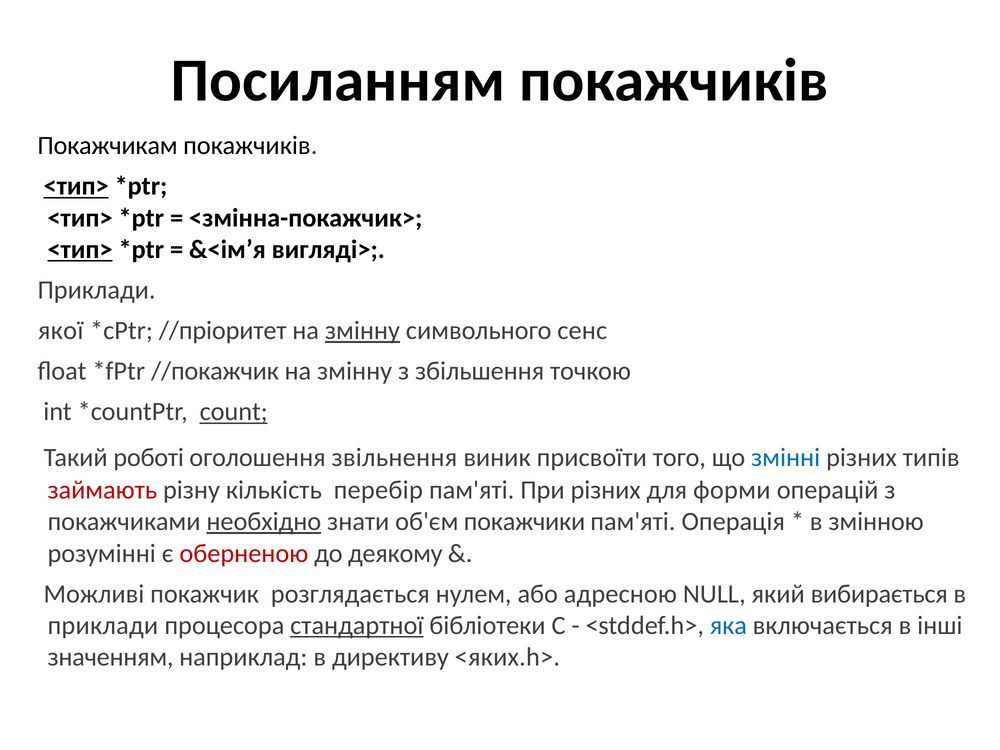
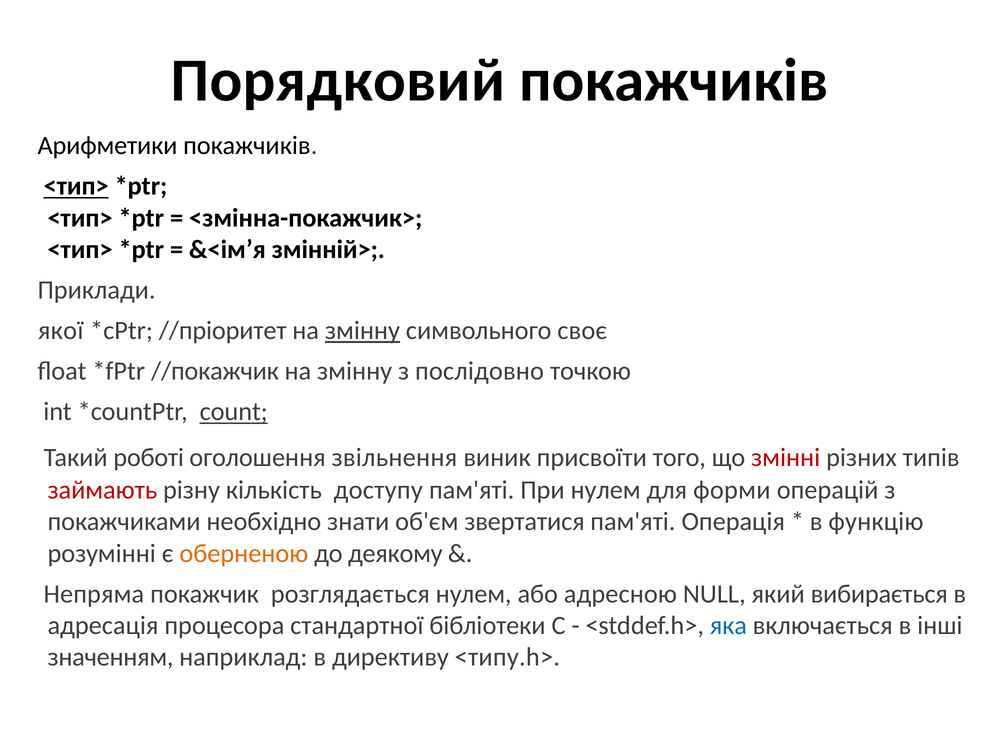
Посиланням: Посиланням -> Порядковий
Покажчикам: Покажчикам -> Арифметики
<тип> at (80, 250) underline: present -> none
вигляді>: вигляді> -> змінній>
сенс: сенс -> своє
збільшення: збільшення -> послідовно
змінні colour: blue -> red
перебір: перебір -> доступу
При різних: різних -> нулем
необхідно underline: present -> none
покажчики: покажчики -> звертатися
змінною: змінною -> функцію
оберненою colour: red -> orange
Можливі: Можливі -> Непряма
приклади at (103, 626): приклади -> адресація
стандартної underline: present -> none
<яких.h>: <яких.h> -> <типу.h>
